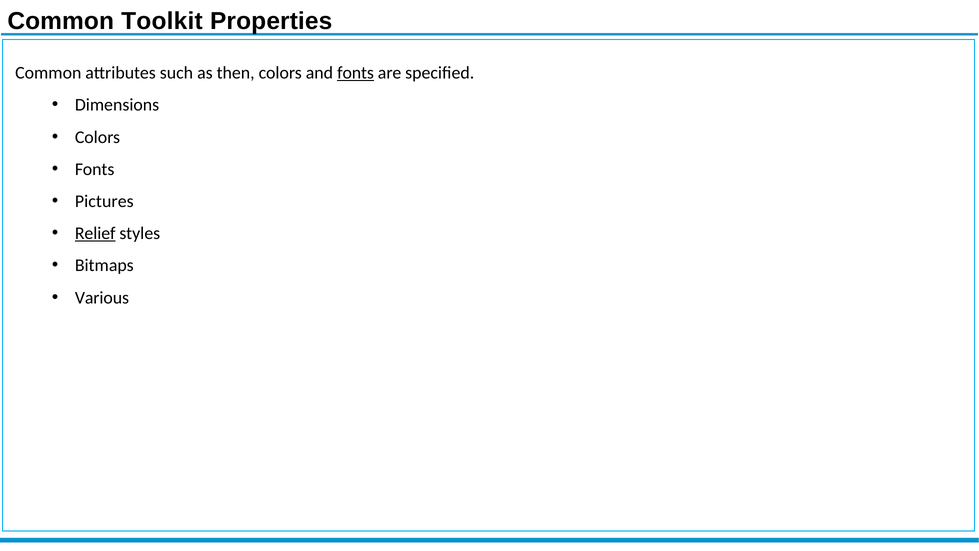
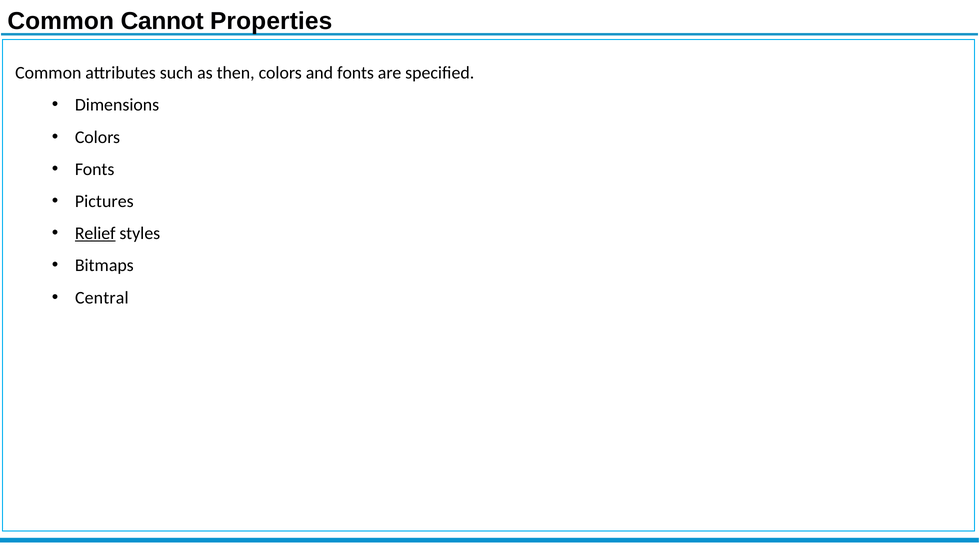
Toolkit: Toolkit -> Cannot
fonts at (356, 73) underline: present -> none
Various: Various -> Central
